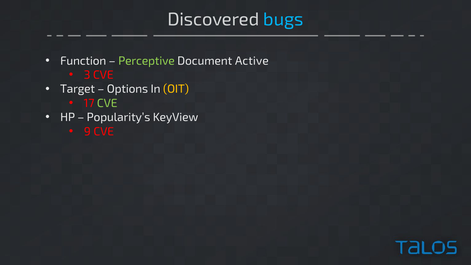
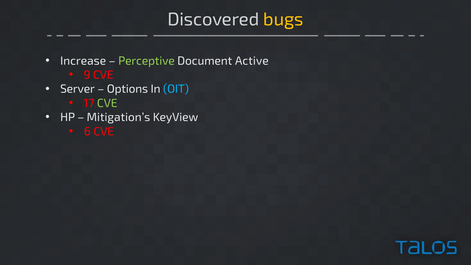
bugs colour: light blue -> yellow
Function: Function -> Increase
3: 3 -> 9
Target: Target -> Server
OIT colour: yellow -> light blue
Popularity’s: Popularity’s -> Mitigation’s
9: 9 -> 6
